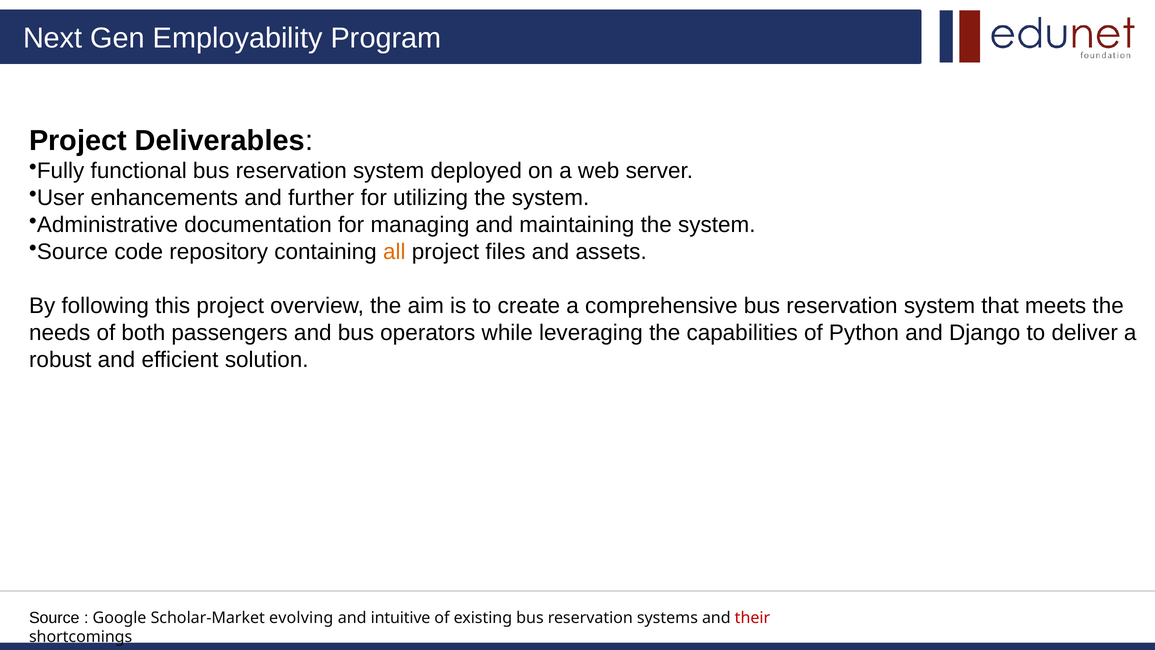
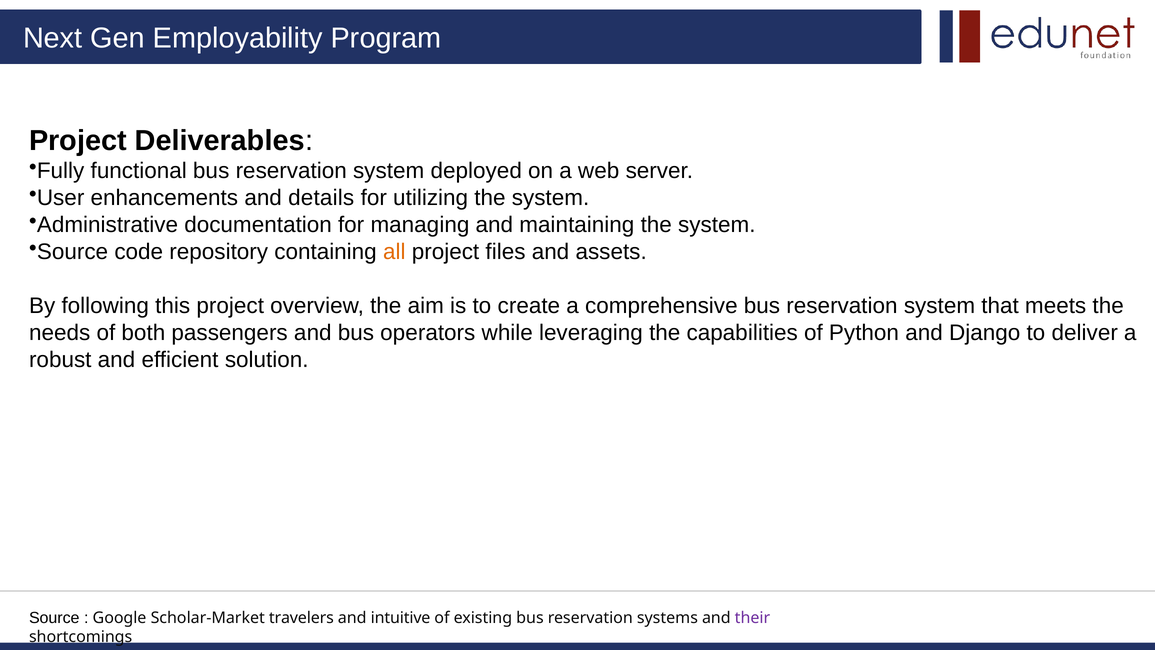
further: further -> details
evolving: evolving -> travelers
their colour: red -> purple
